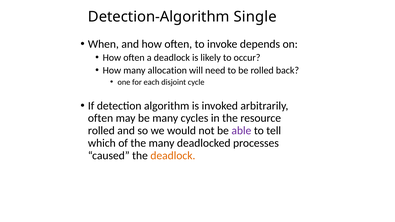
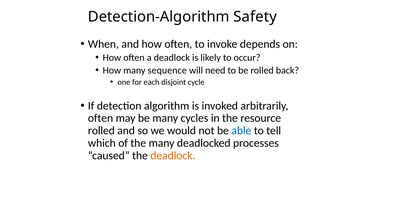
Single: Single -> Safety
allocation: allocation -> sequence
able colour: purple -> blue
